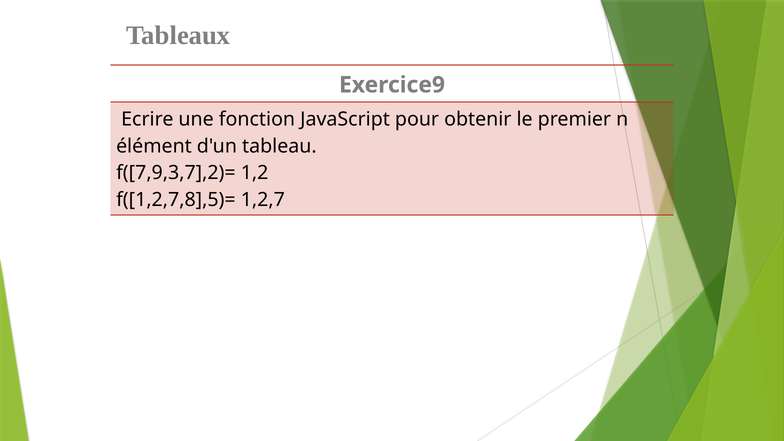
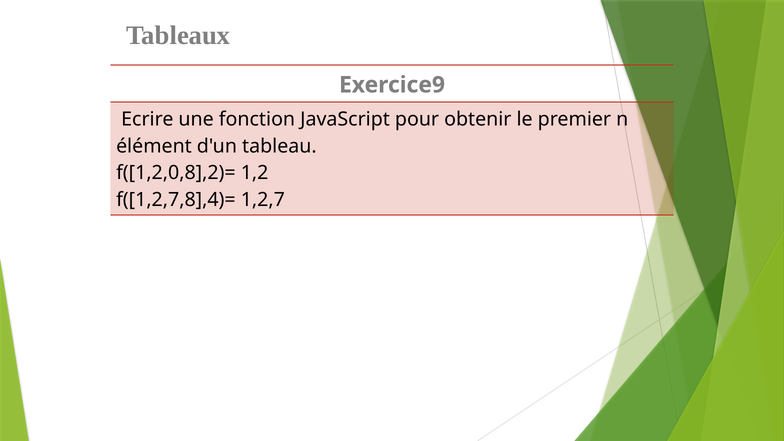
f([7,9,3,7],2)=: f([7,9,3,7],2)= -> f([1,2,0,8],2)=
f([1,2,7,8],5)=: f([1,2,7,8],5)= -> f([1,2,7,8],4)=
